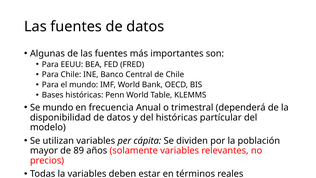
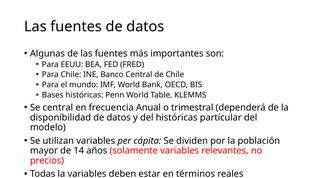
Se mundo: mundo -> central
89: 89 -> 14
